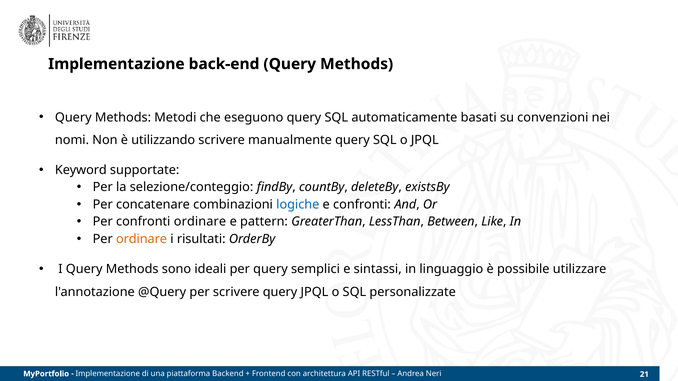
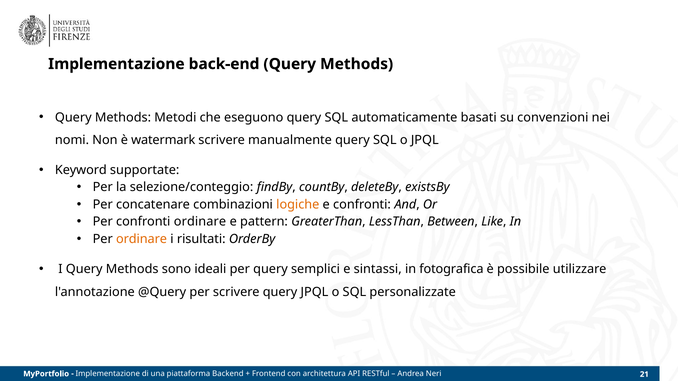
utilizzando: utilizzando -> watermark
logiche colour: blue -> orange
linguaggio: linguaggio -> fotografica
